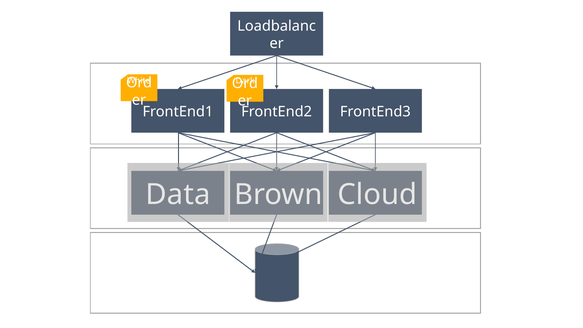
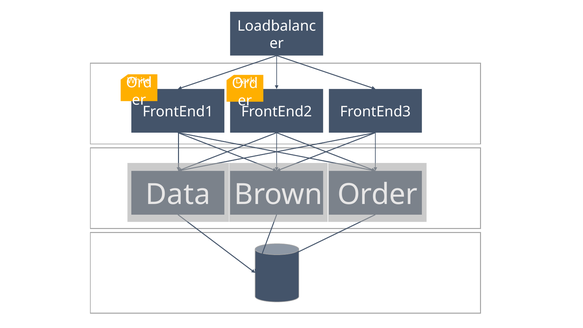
Cloud: Cloud -> Order
